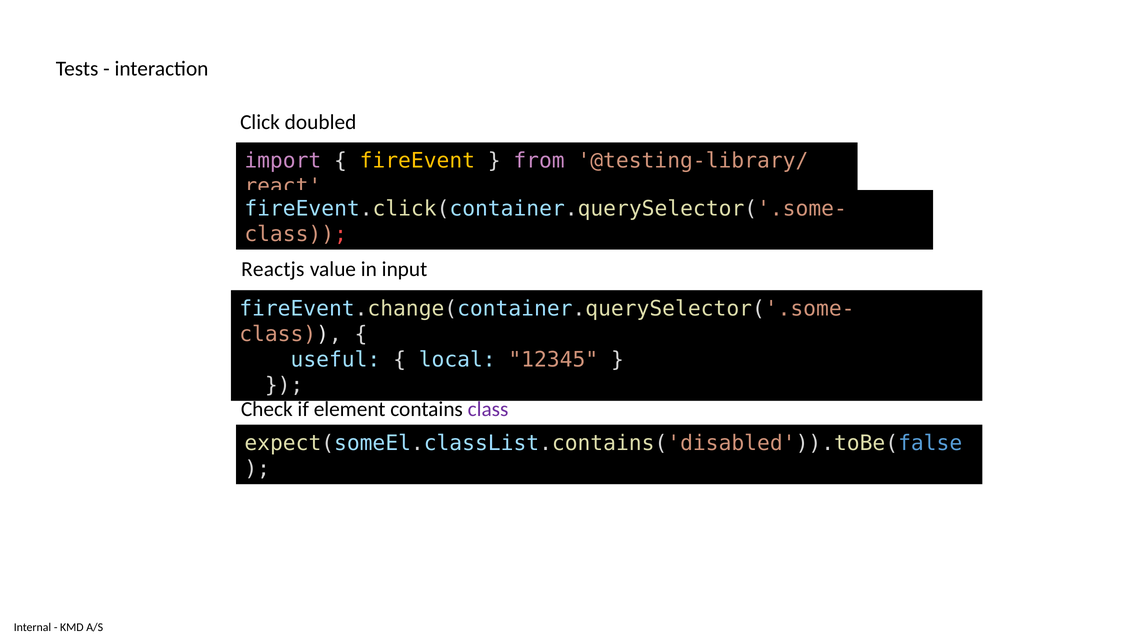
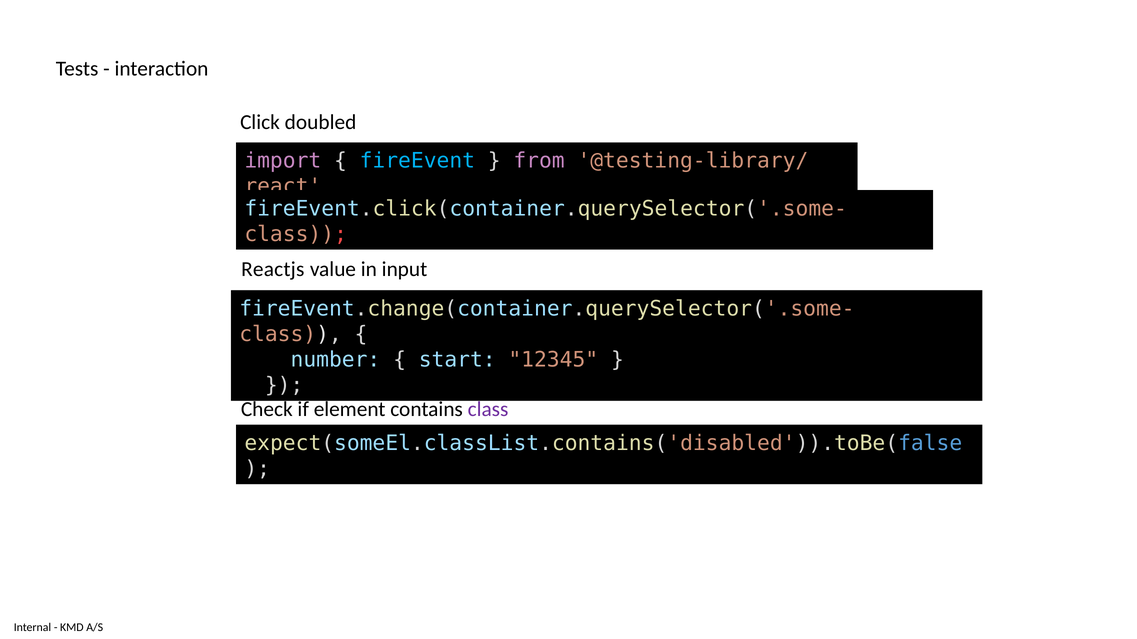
fireEvent colour: yellow -> light blue
useful: useful -> number
local: local -> start
